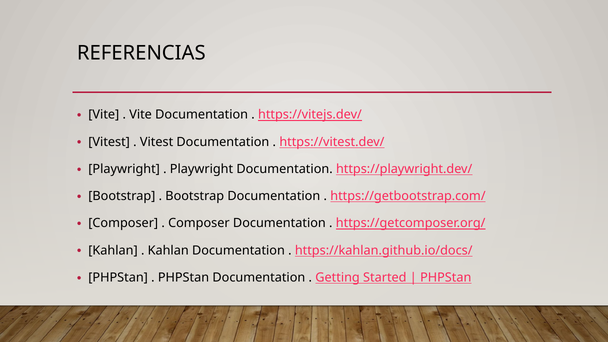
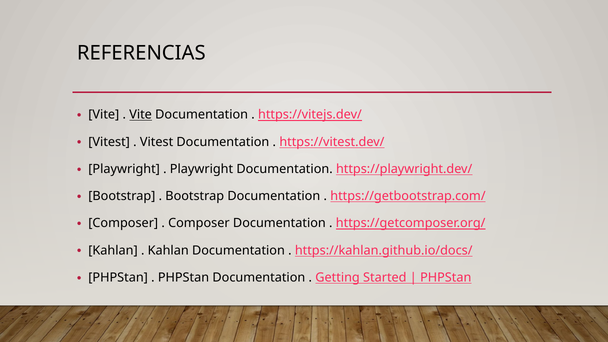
Vite at (141, 115) underline: none -> present
